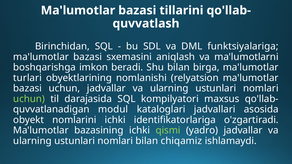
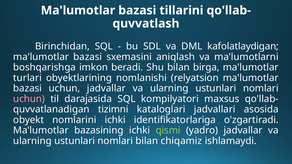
funktsiyalariga: funktsiyalariga -> kafolatlaydigan
uchun at (29, 99) colour: light green -> pink
modul: modul -> tizimni
